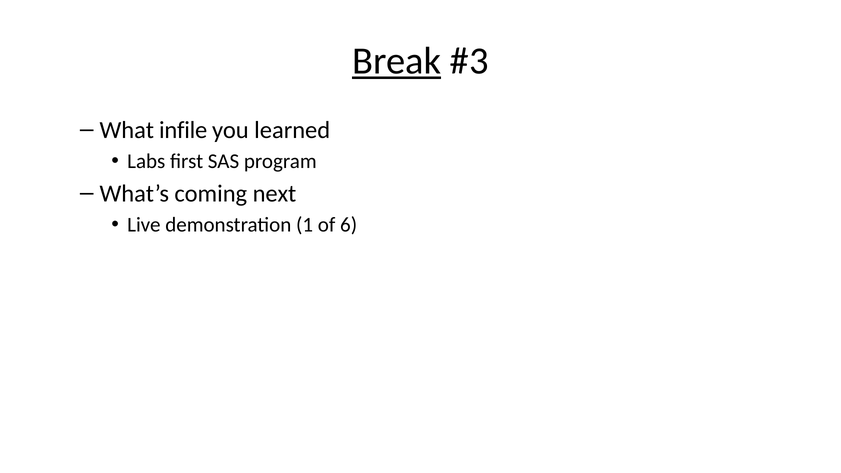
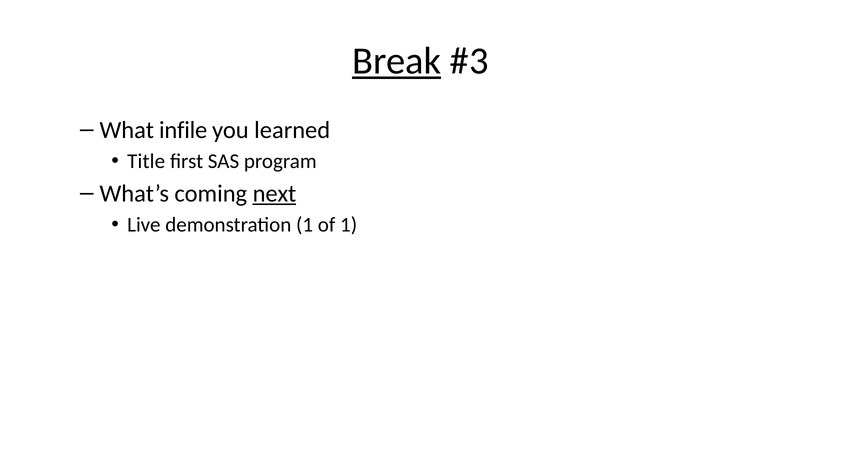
Labs: Labs -> Title
next underline: none -> present
of 6: 6 -> 1
